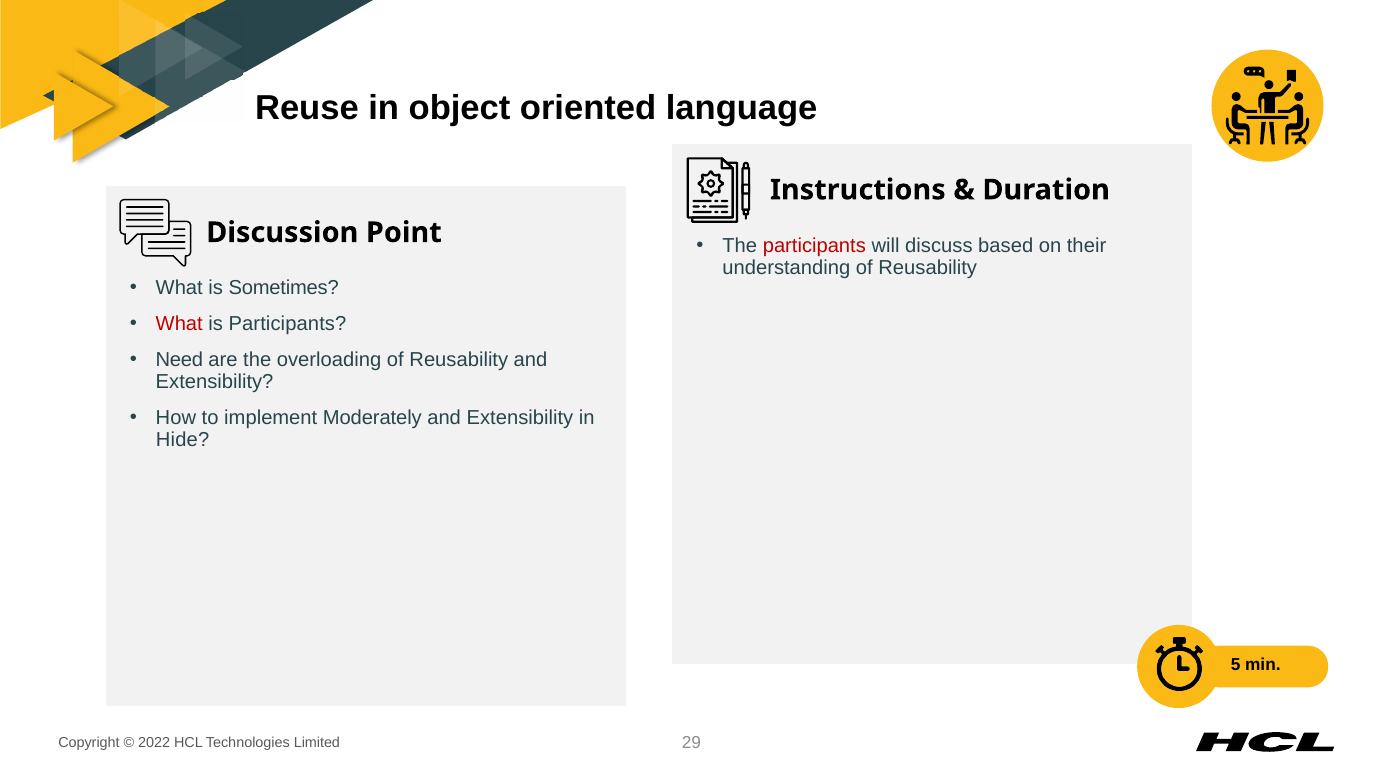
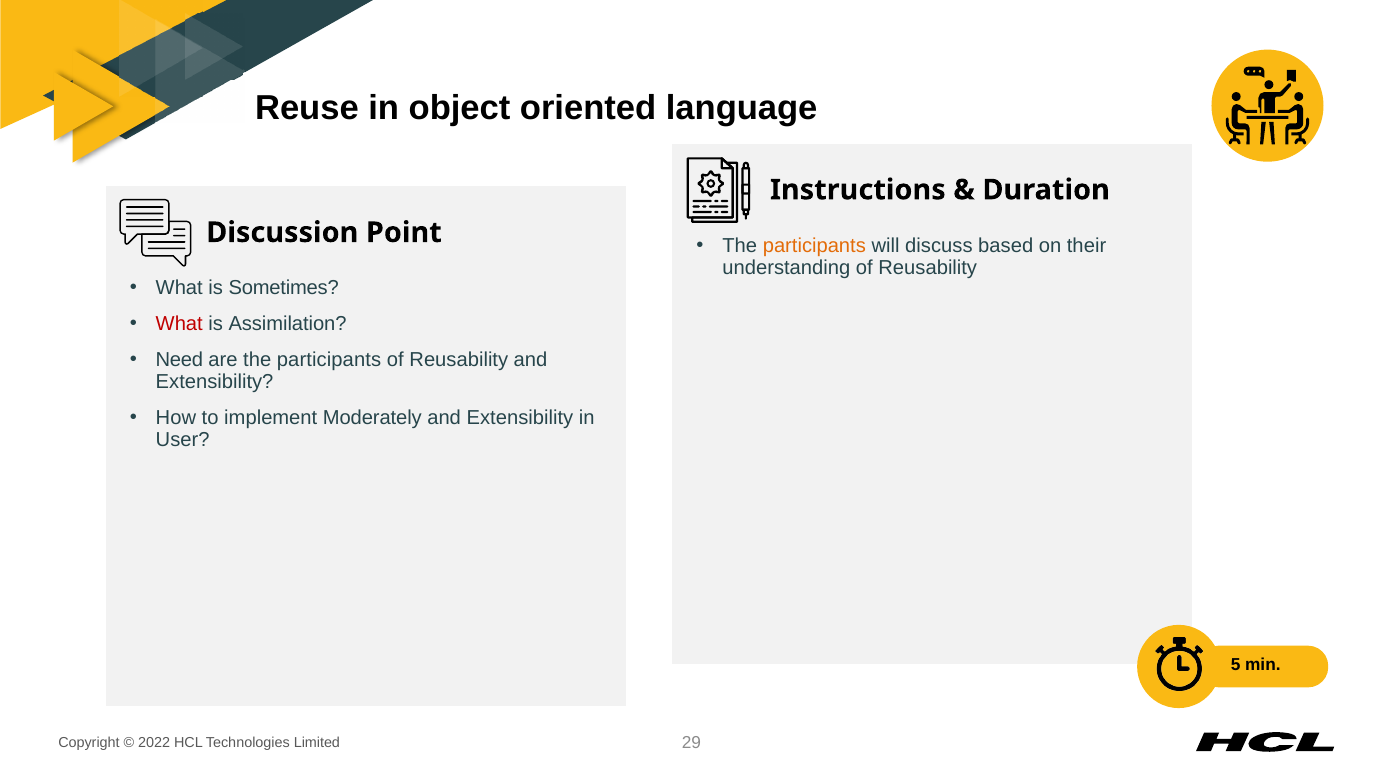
participants at (814, 246) colour: red -> orange
is Participants: Participants -> Assimilation
are the overloading: overloading -> participants
Hide: Hide -> User
